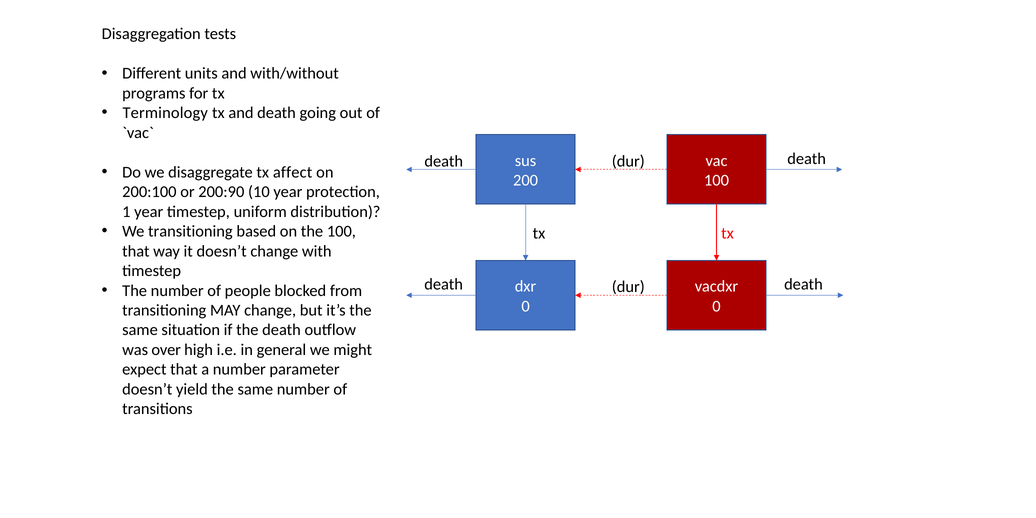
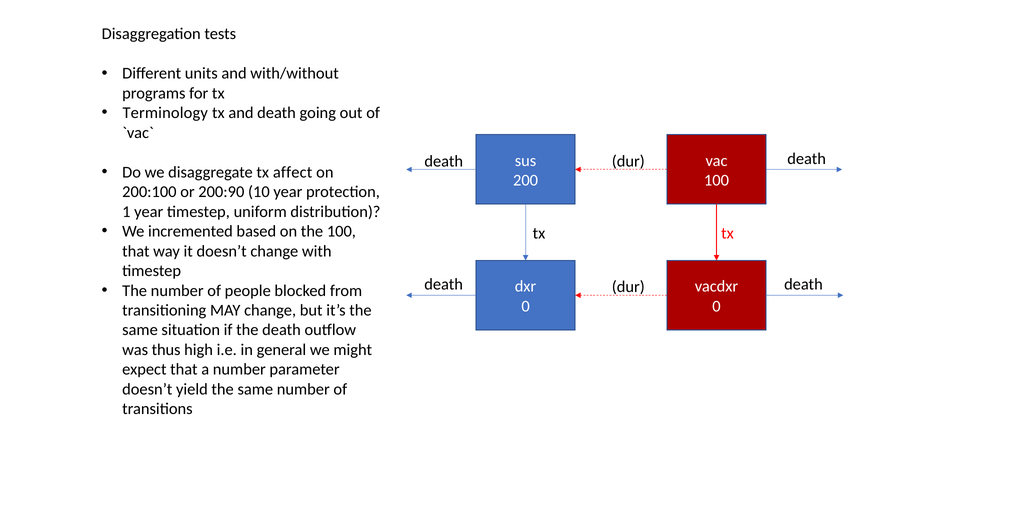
We transitioning: transitioning -> incremented
over: over -> thus
